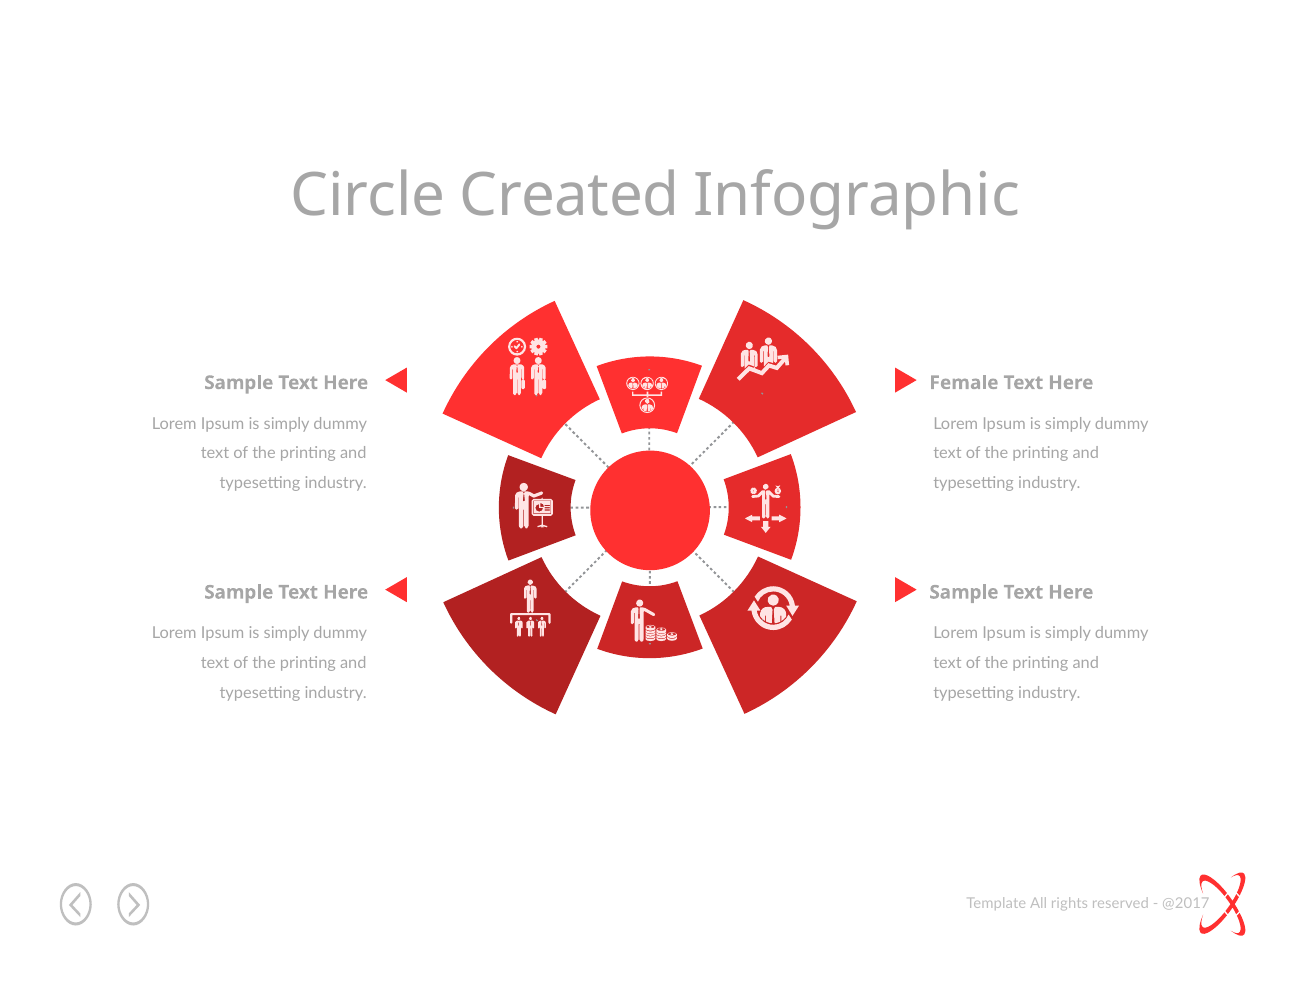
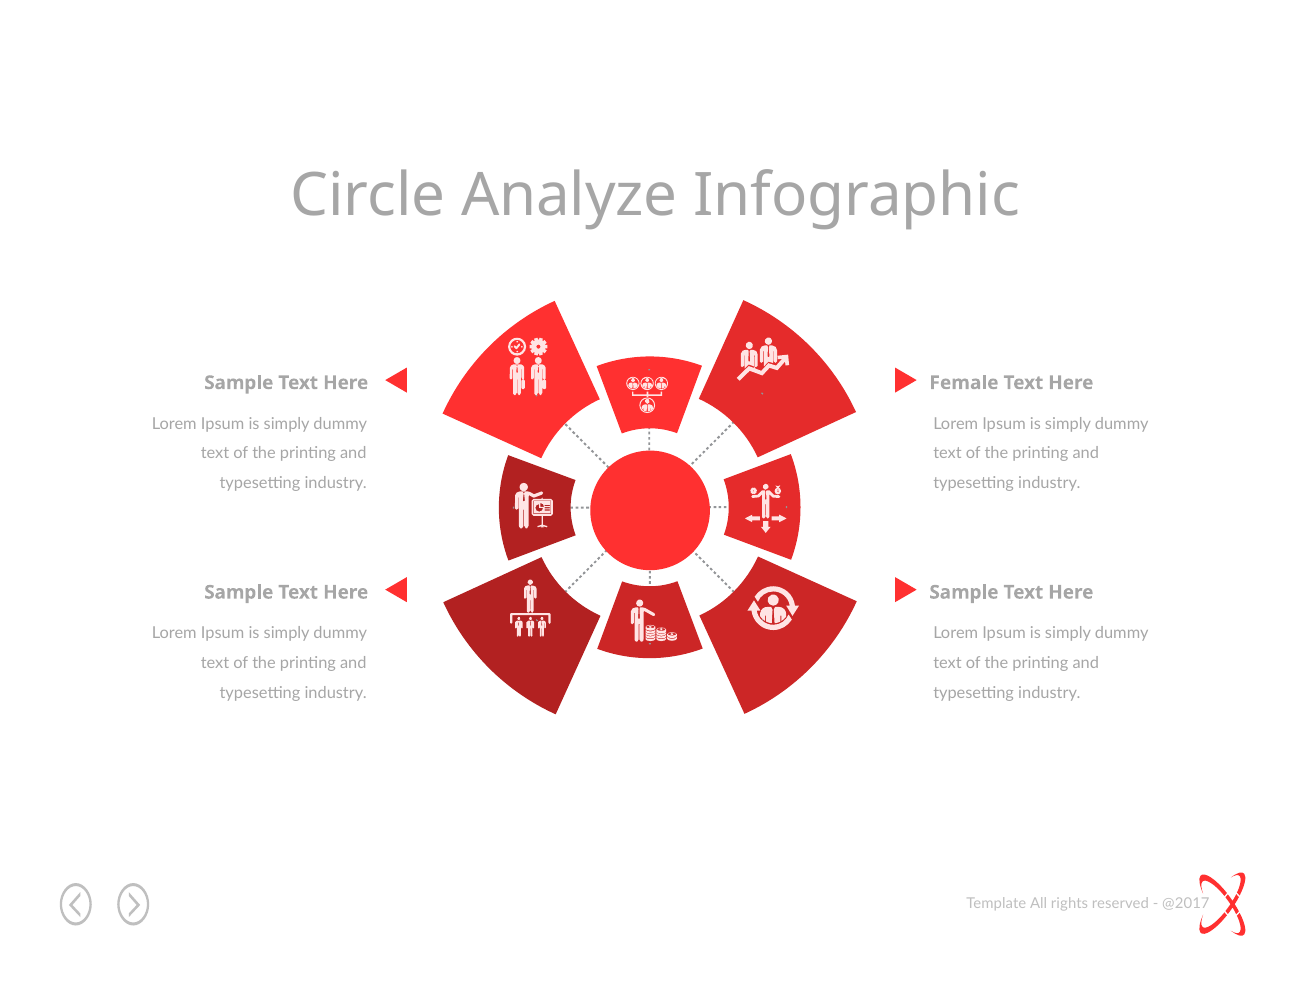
Created: Created -> Analyze
